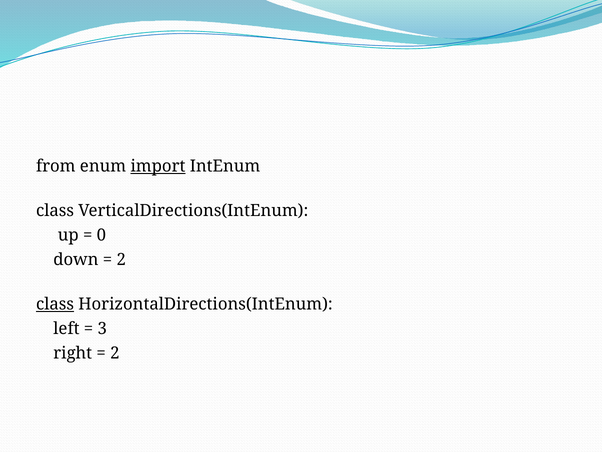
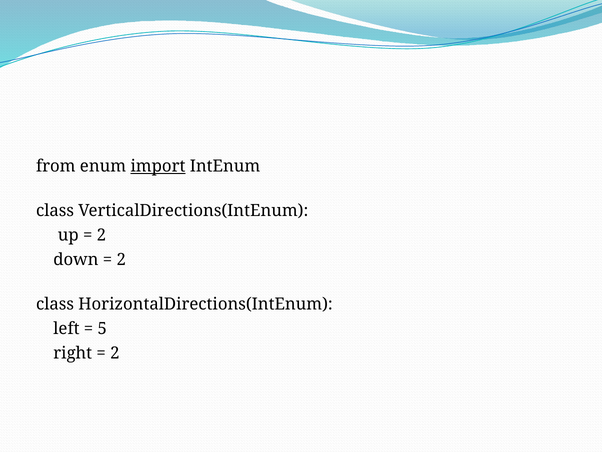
0 at (101, 235): 0 -> 2
class at (55, 304) underline: present -> none
3: 3 -> 5
